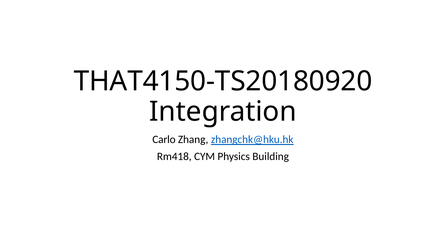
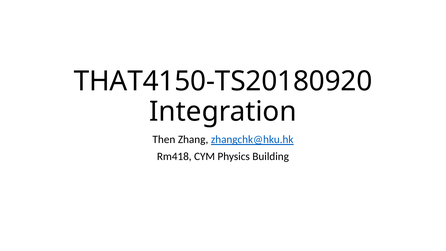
Carlo: Carlo -> Then
